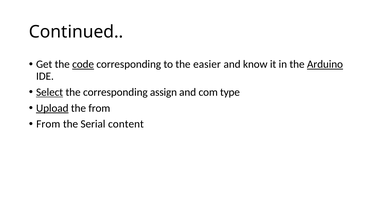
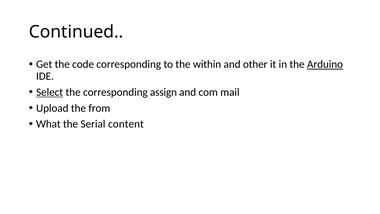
code underline: present -> none
easier: easier -> within
know: know -> other
type: type -> mail
Upload underline: present -> none
From at (48, 124): From -> What
